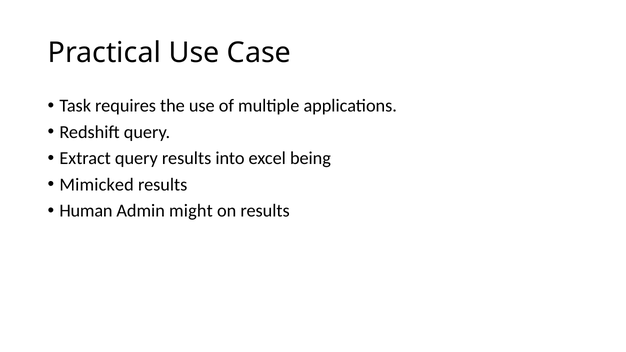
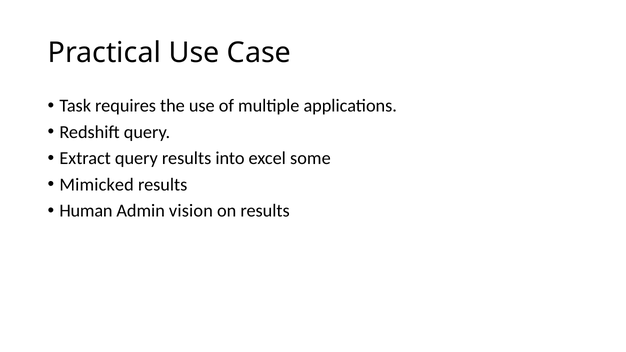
being: being -> some
might: might -> vision
